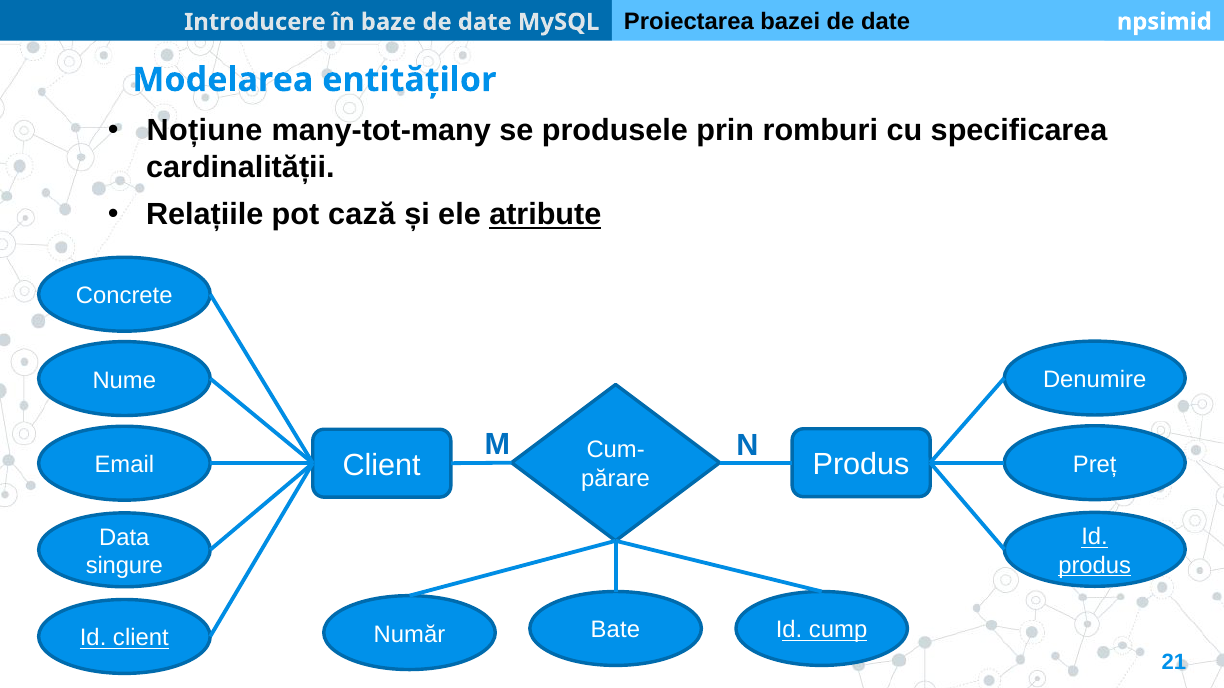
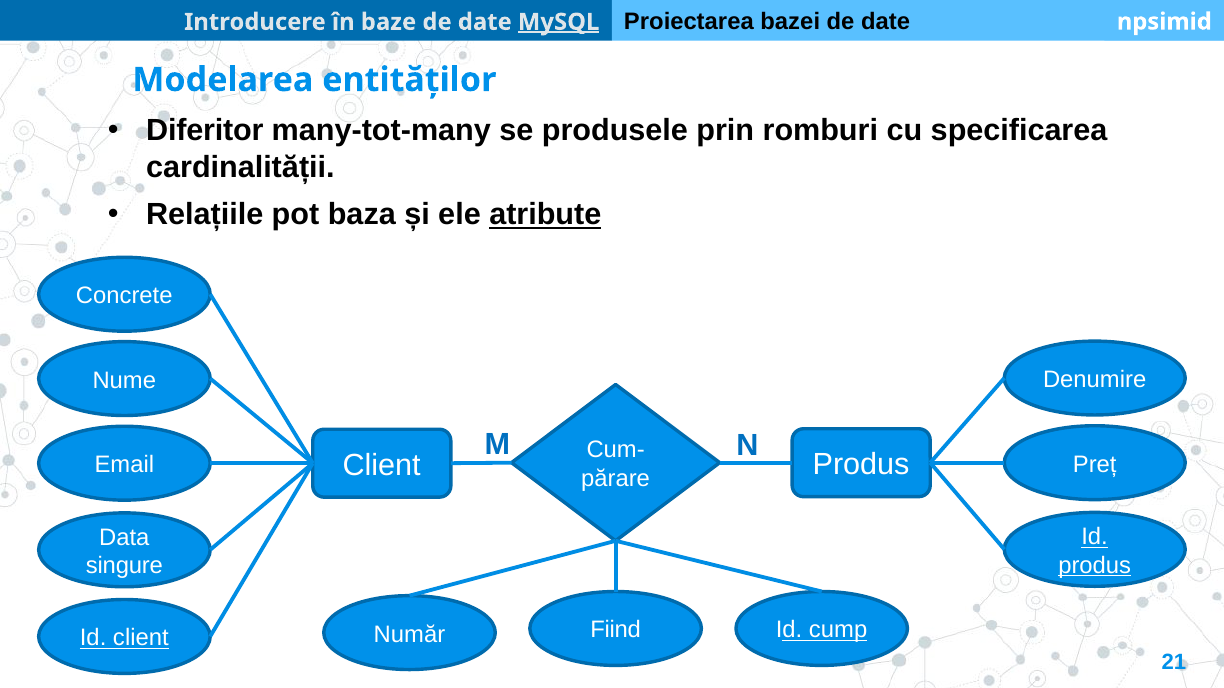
MySQL underline: none -> present
Noțiune: Noțiune -> Diferitor
cază: cază -> baza
Bate: Bate -> Fiind
